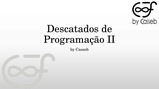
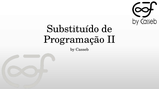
Descatados: Descatados -> Substituído
